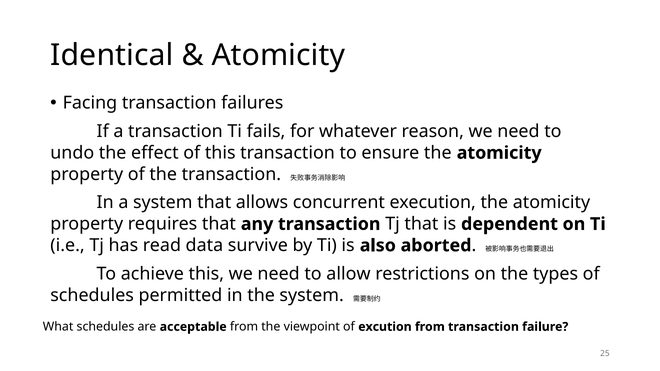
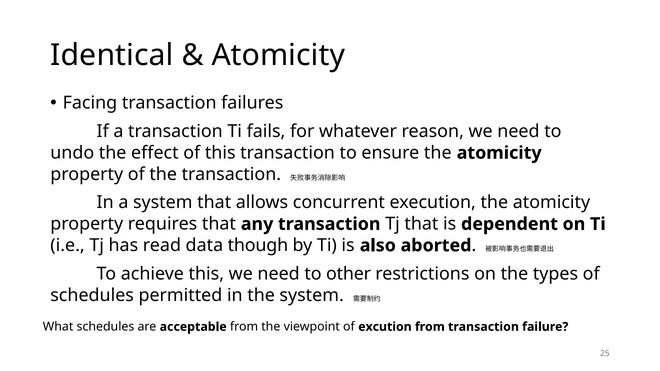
survive: survive -> though
allow: allow -> other
